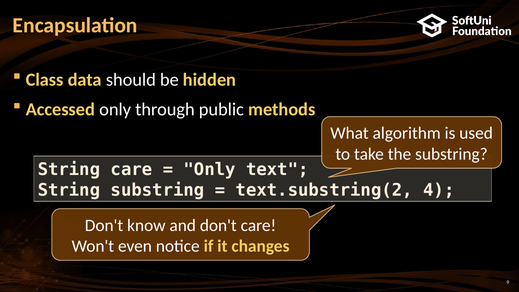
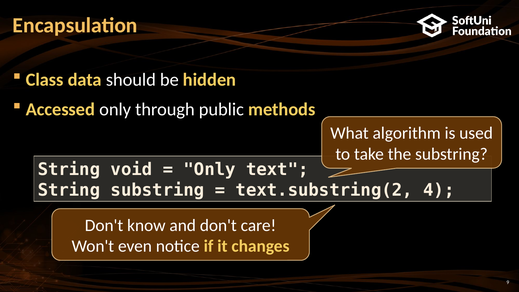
String care: care -> void
